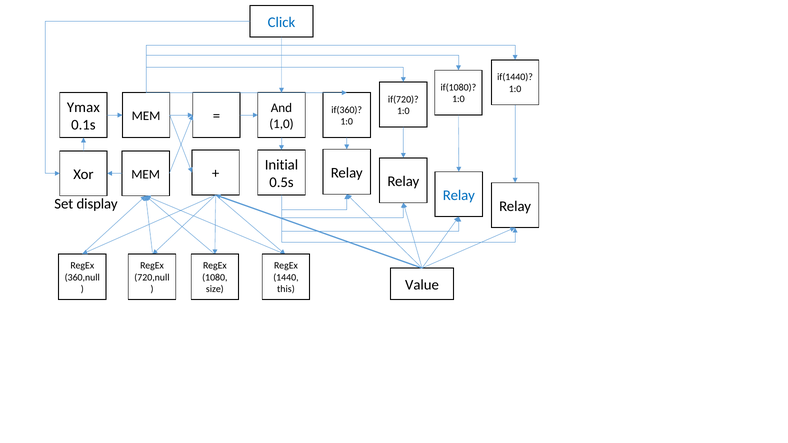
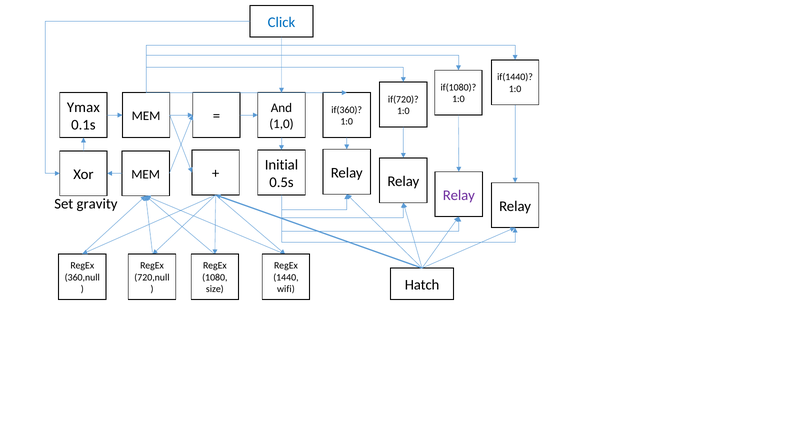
Relay at (459, 195) colour: blue -> purple
display: display -> gravity
Value: Value -> Hatch
this: this -> wifi
